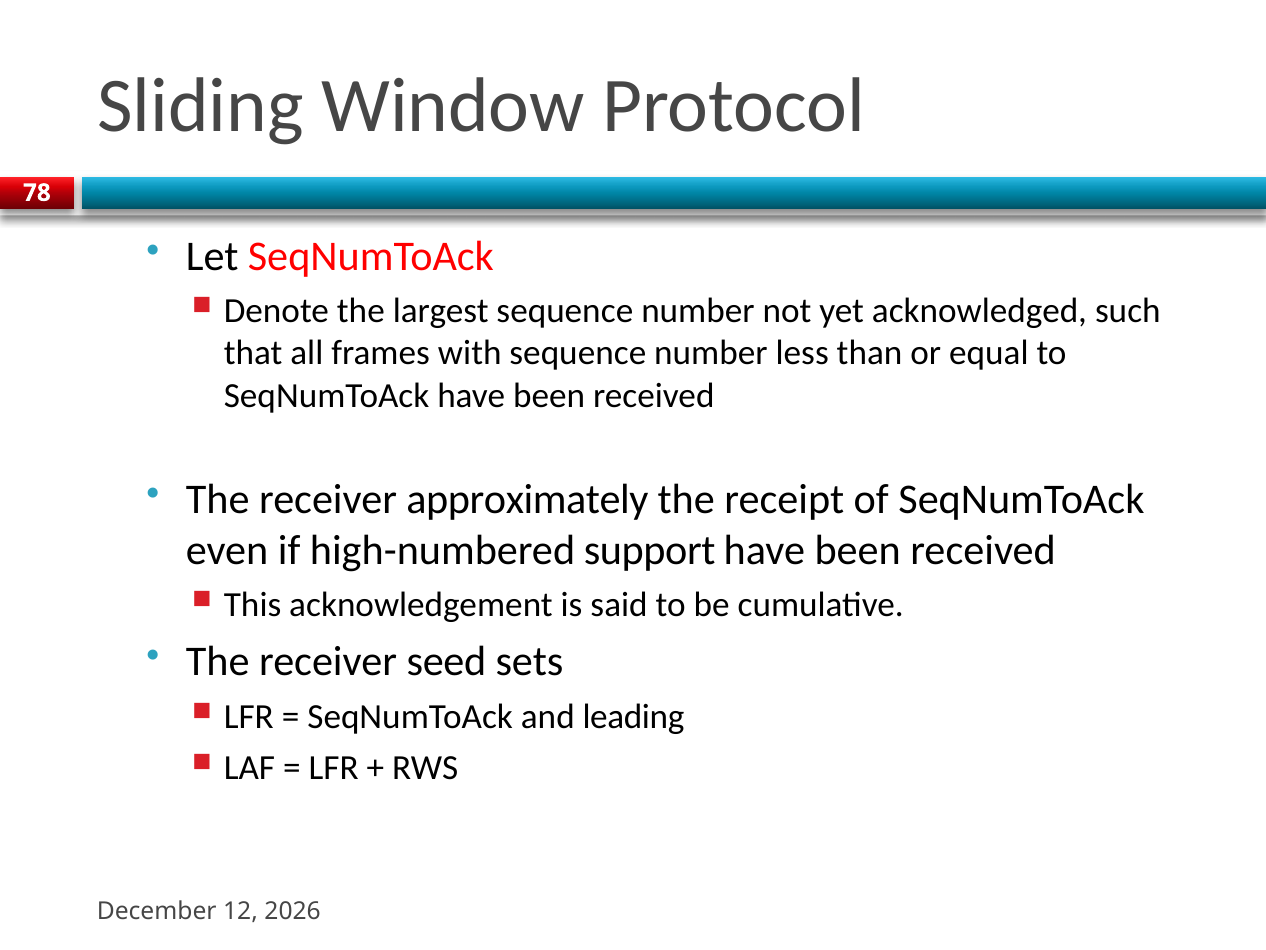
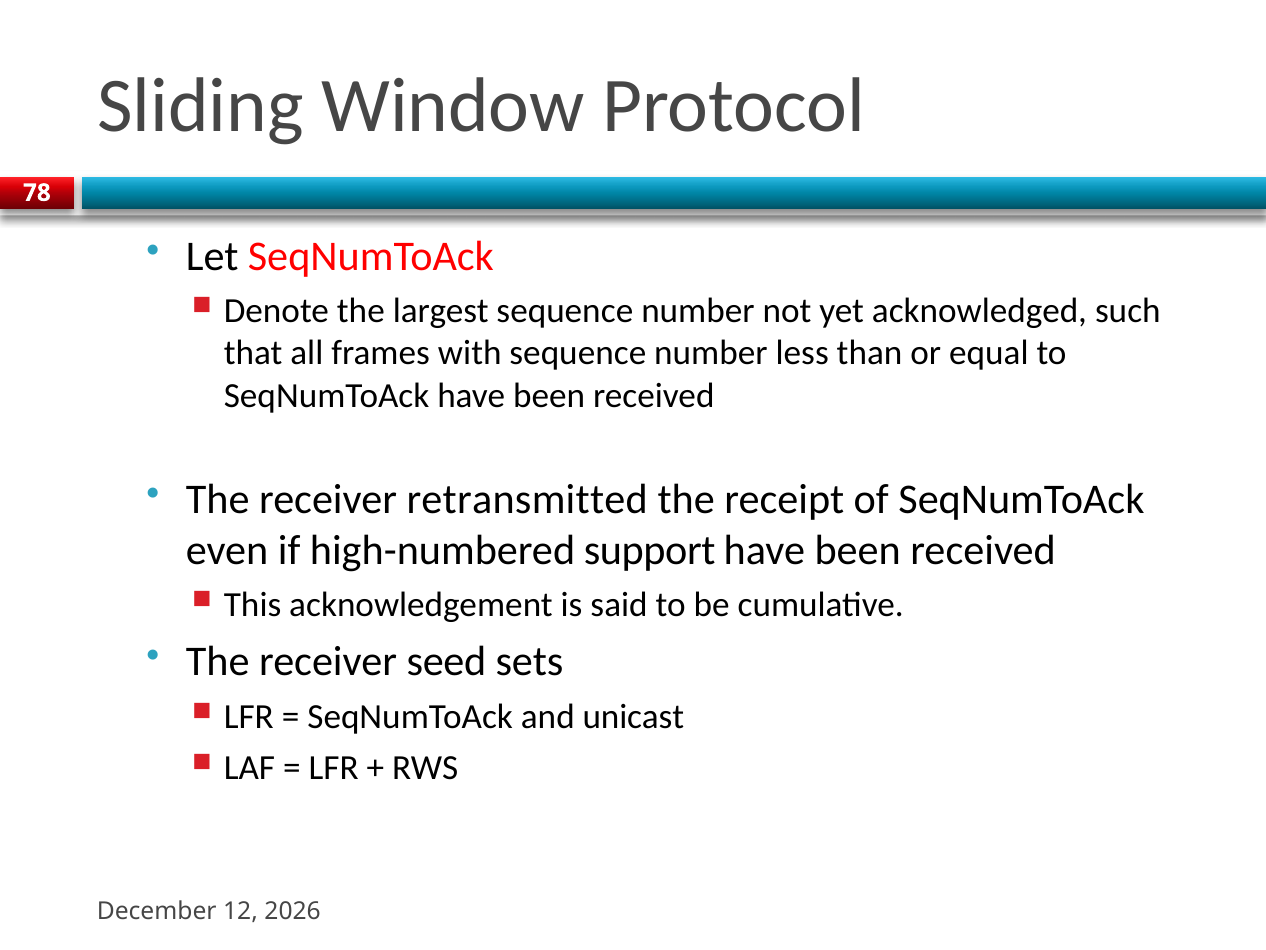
approximately: approximately -> retransmitted
leading: leading -> unicast
